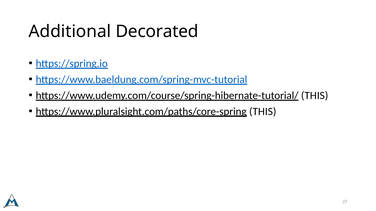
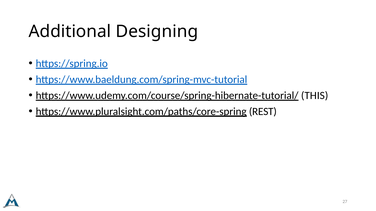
Decorated: Decorated -> Designing
https://www.pluralsight.com/paths/core-spring THIS: THIS -> REST
